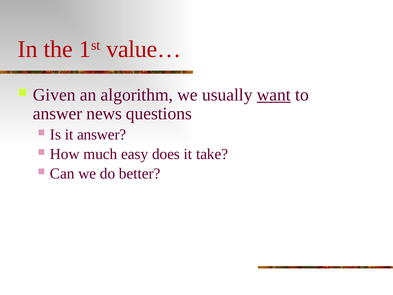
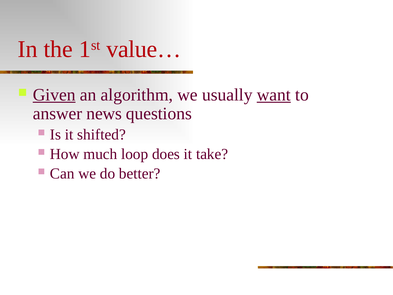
Given underline: none -> present
it answer: answer -> shifted
easy: easy -> loop
